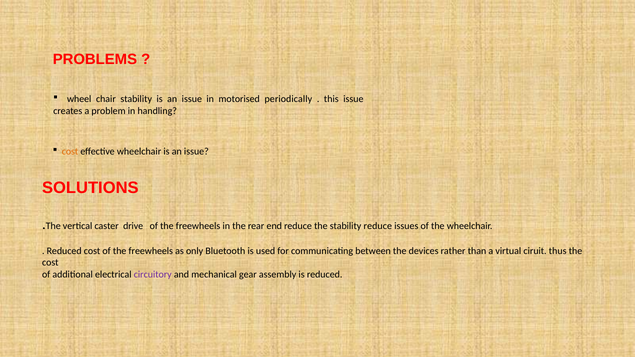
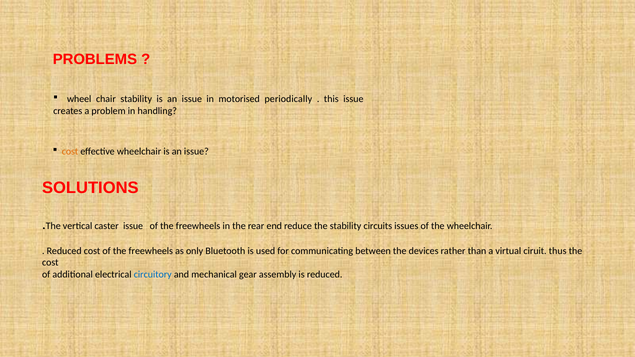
caster drive: drive -> issue
stability reduce: reduce -> circuits
circuitory colour: purple -> blue
